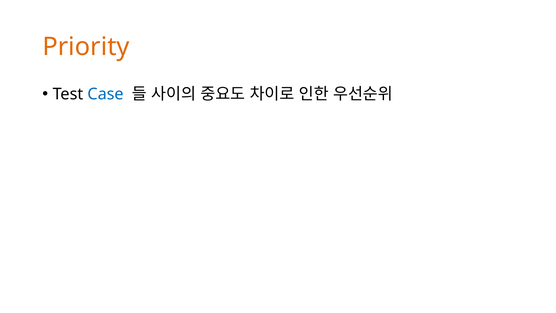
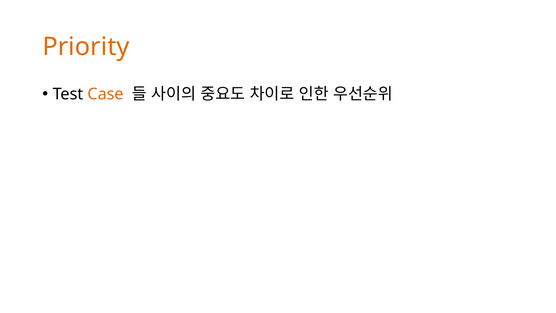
Case colour: blue -> orange
